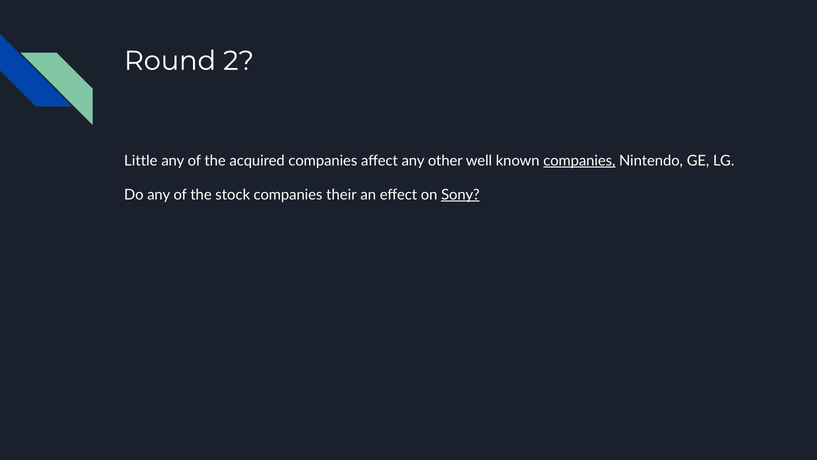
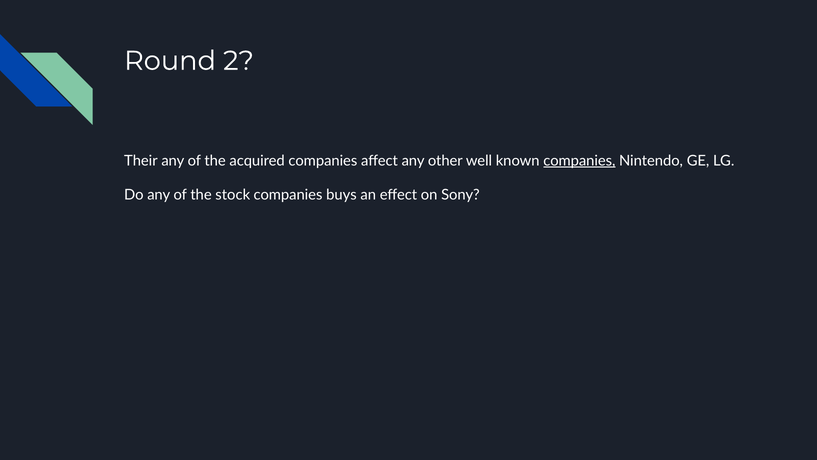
Little: Little -> Their
their: their -> buys
Sony underline: present -> none
